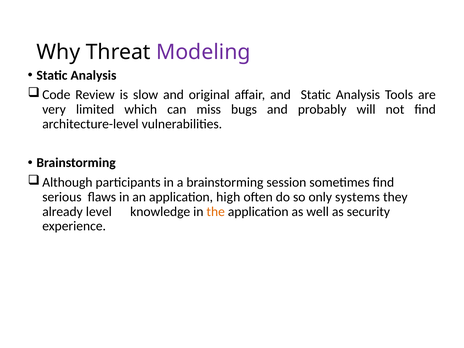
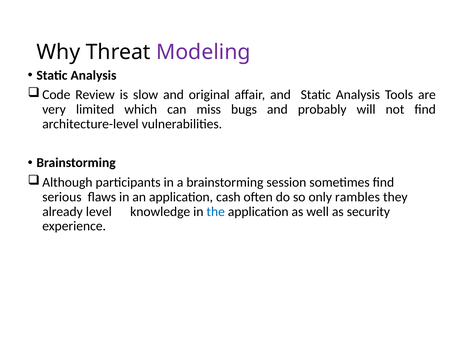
high: high -> cash
systems: systems -> rambles
the colour: orange -> blue
